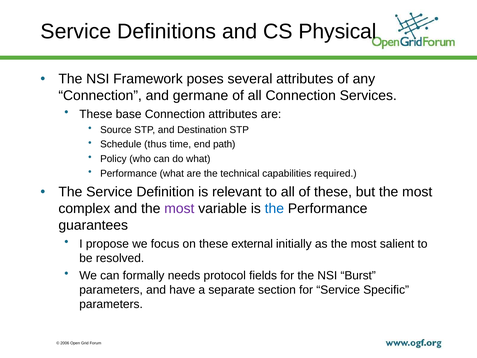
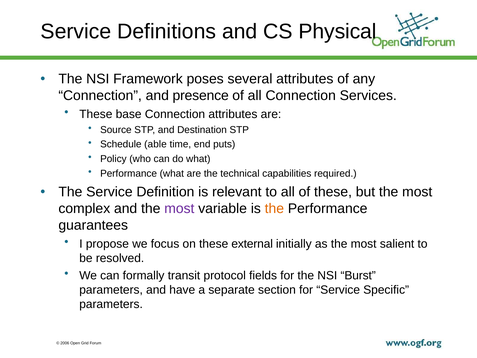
germane: germane -> presence
thus: thus -> able
path: path -> puts
the at (274, 208) colour: blue -> orange
needs: needs -> transit
